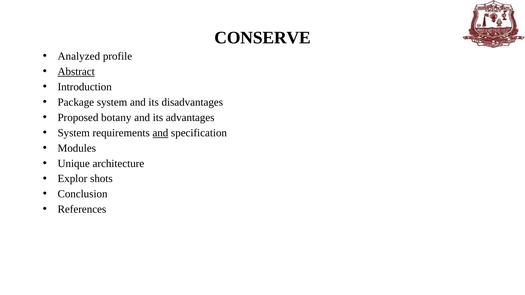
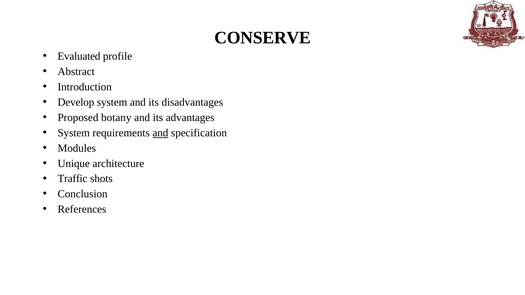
Analyzed: Analyzed -> Evaluated
Abstract underline: present -> none
Package: Package -> Develop
Explor: Explor -> Traffic
